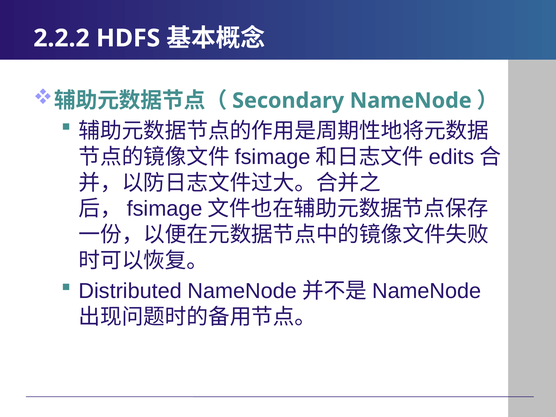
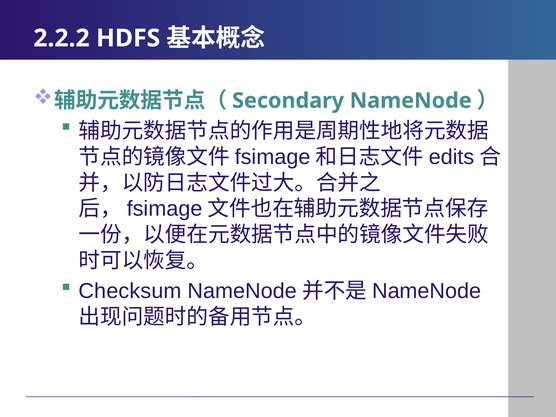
Distributed: Distributed -> Checksum
